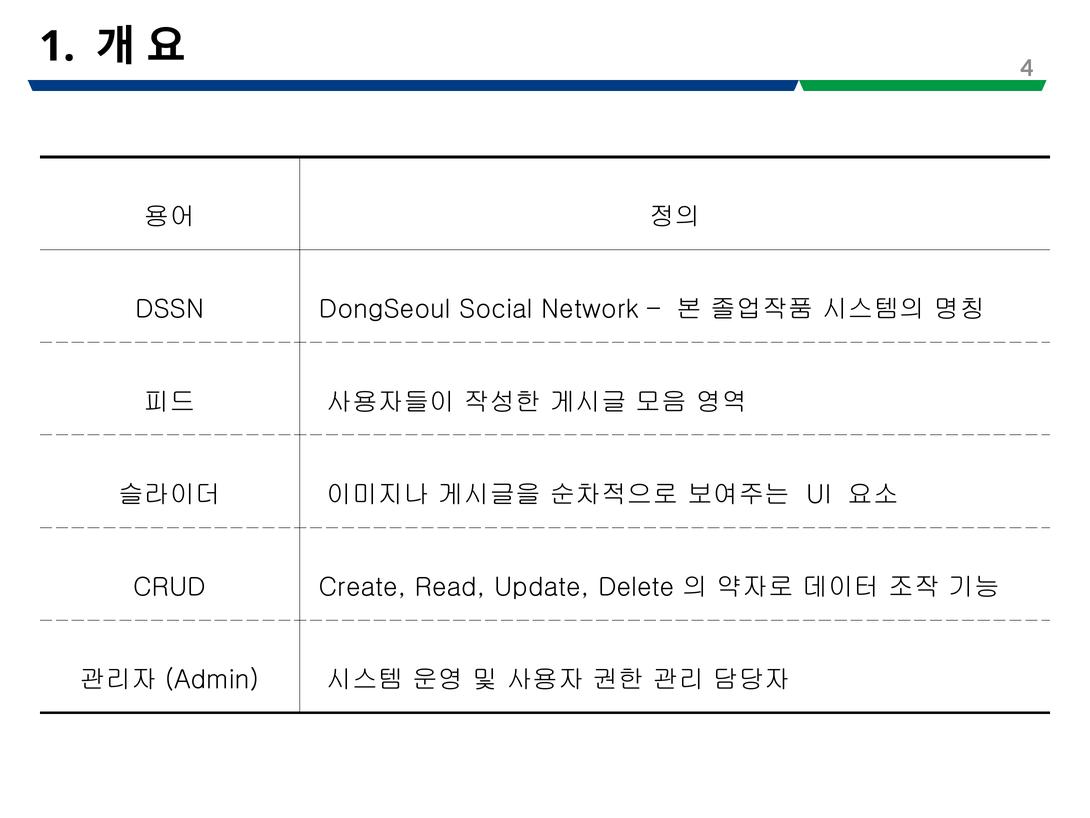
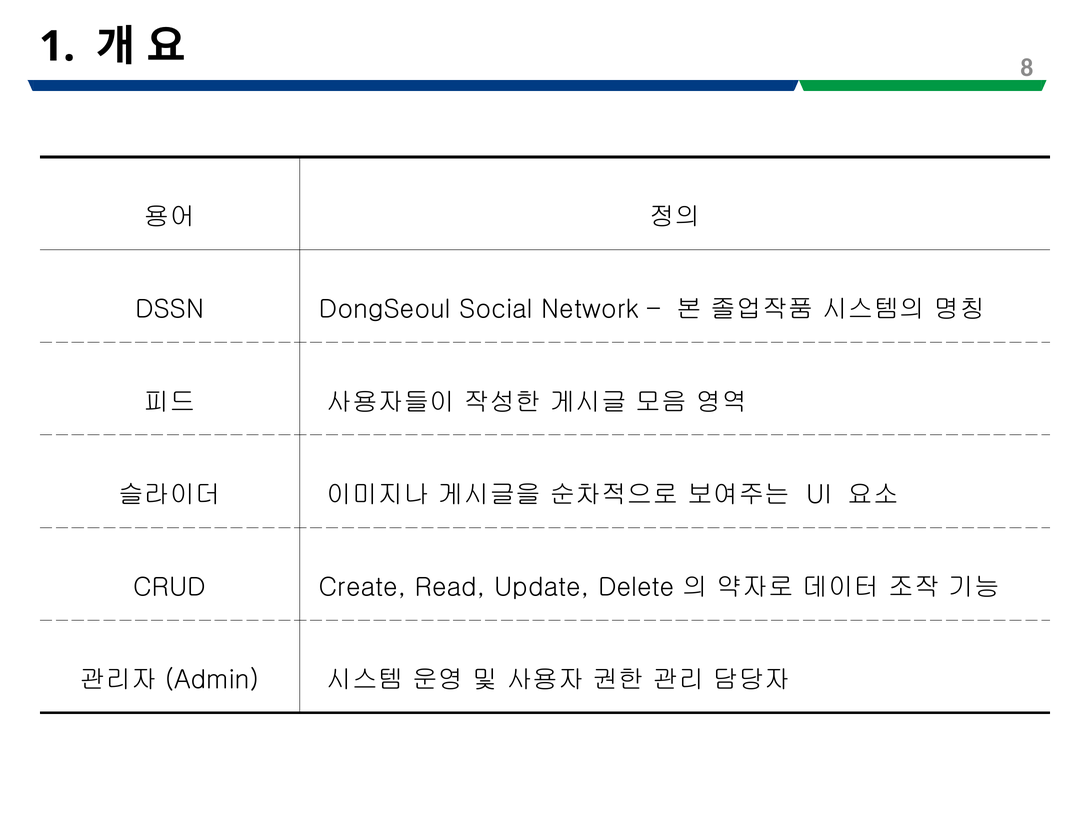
4: 4 -> 8
